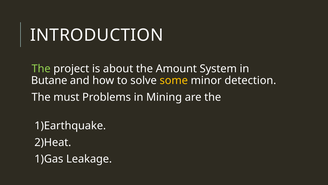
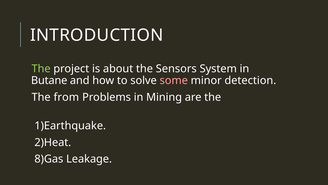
Amount: Amount -> Sensors
some colour: yellow -> pink
must: must -> from
1)Gas: 1)Gas -> 8)Gas
